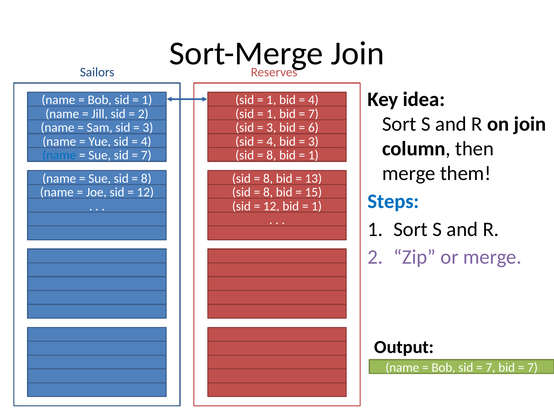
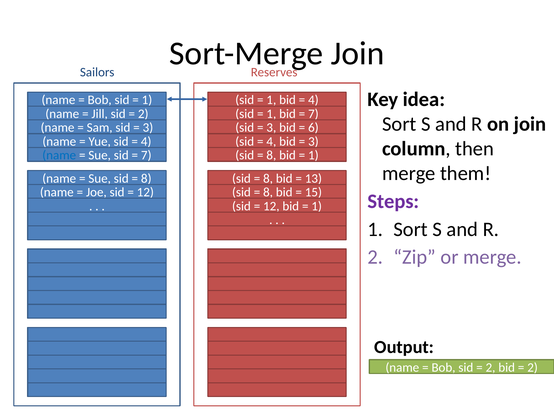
Steps colour: blue -> purple
7 at (490, 368): 7 -> 2
7 at (533, 368): 7 -> 2
